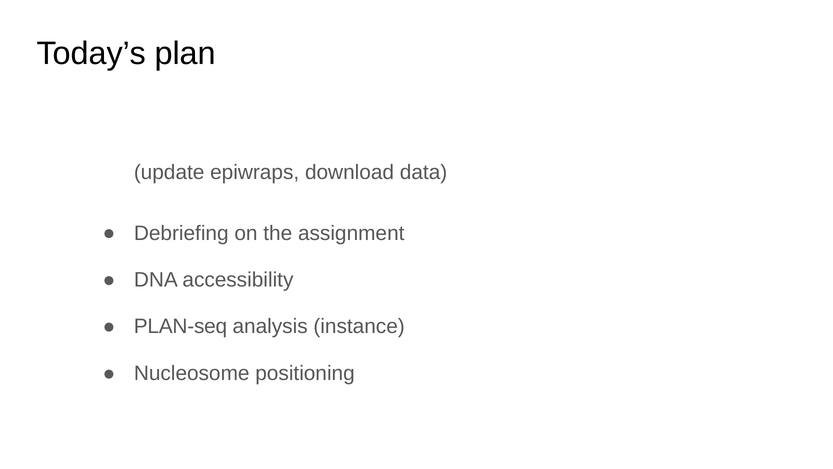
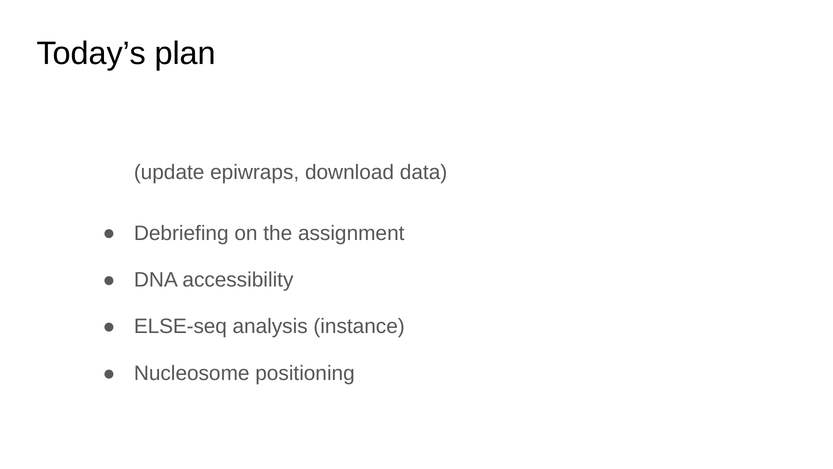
PLAN-seq: PLAN-seq -> ELSE-seq
